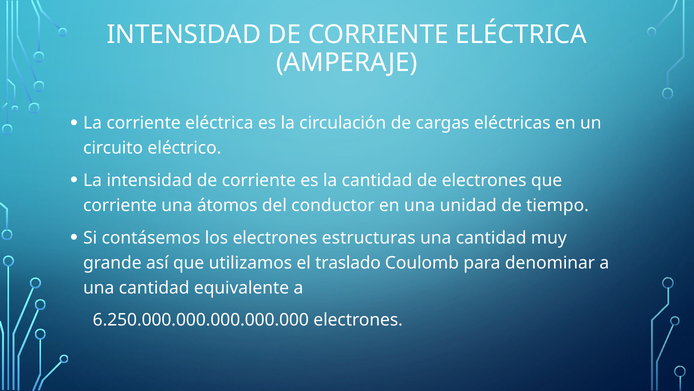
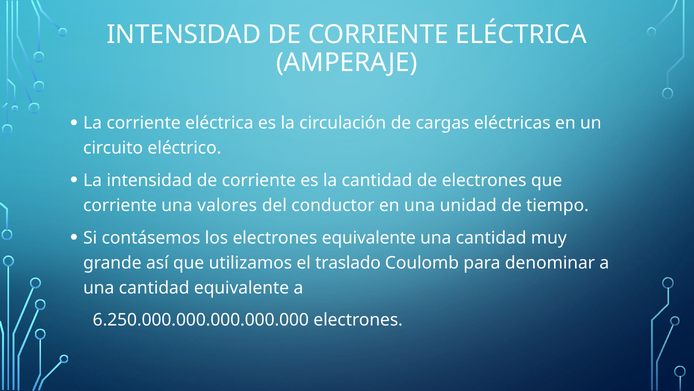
átomos: átomos -> valores
electrones estructuras: estructuras -> equivalente
